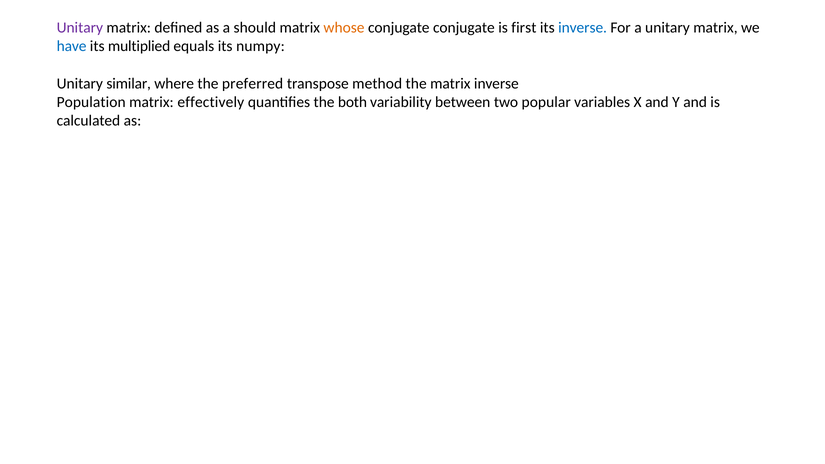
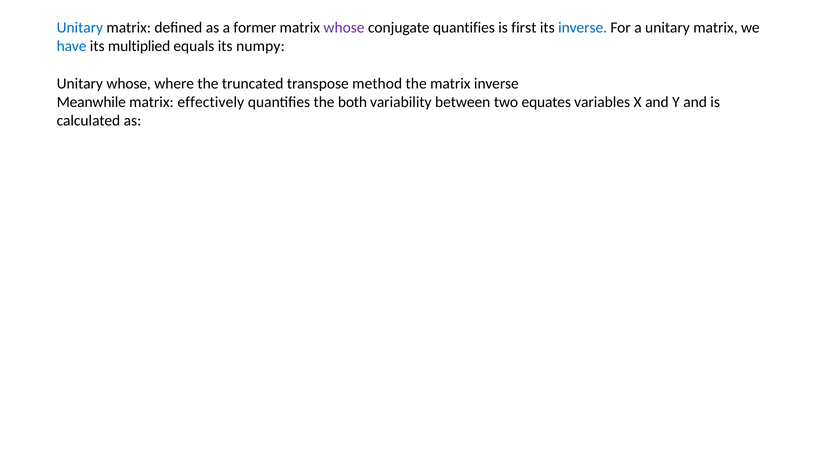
Unitary at (80, 28) colour: purple -> blue
should: should -> former
whose at (344, 28) colour: orange -> purple
conjugate conjugate: conjugate -> quantifies
Unitary similar: similar -> whose
preferred: preferred -> truncated
Population: Population -> Meanwhile
popular: popular -> equates
